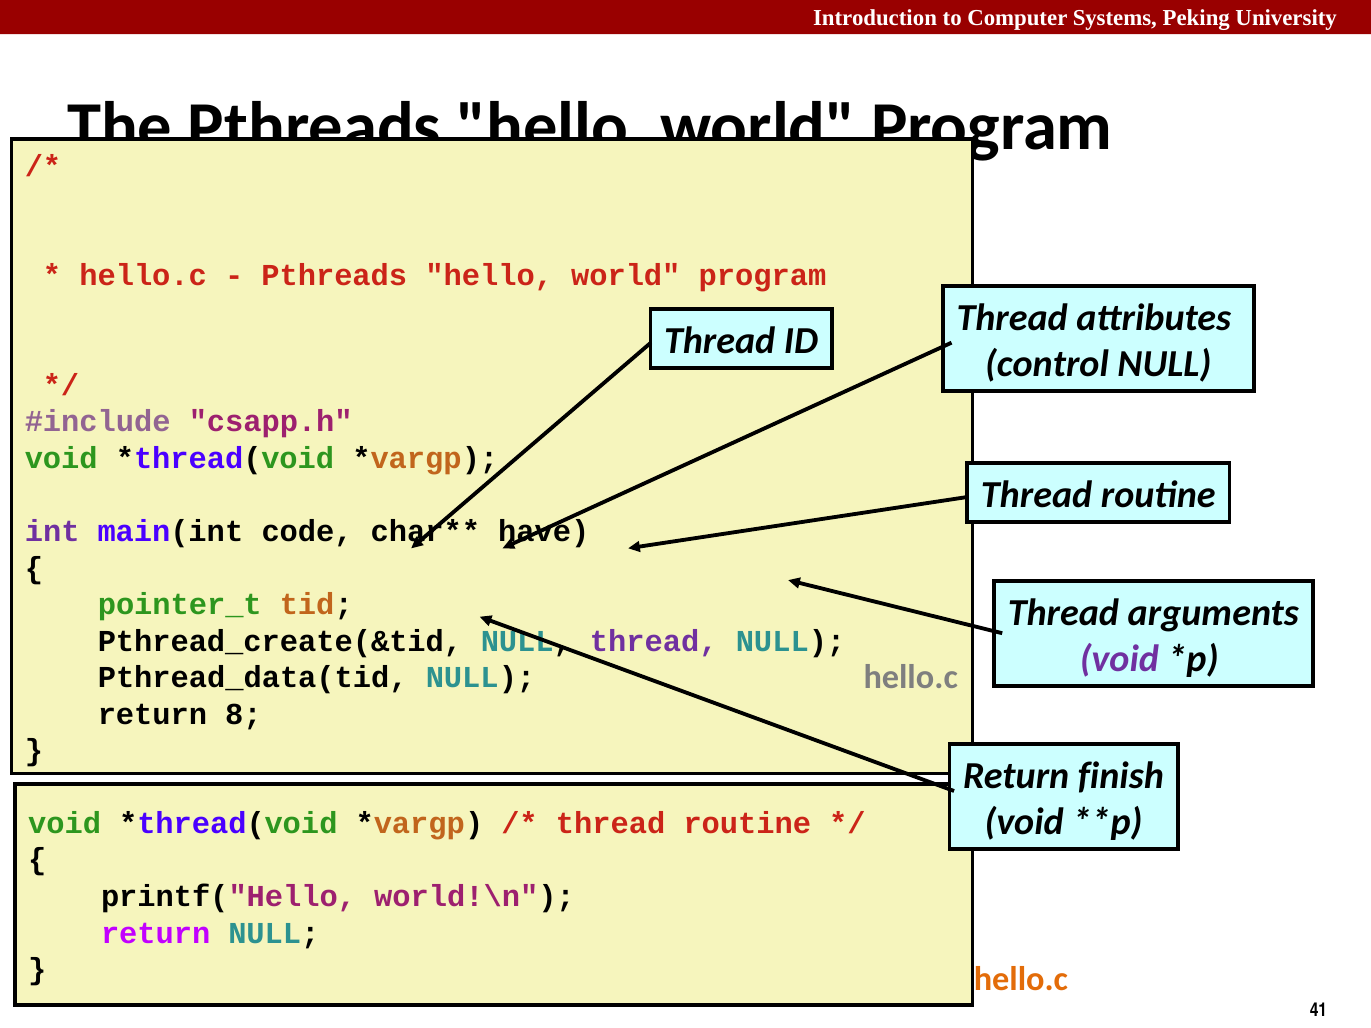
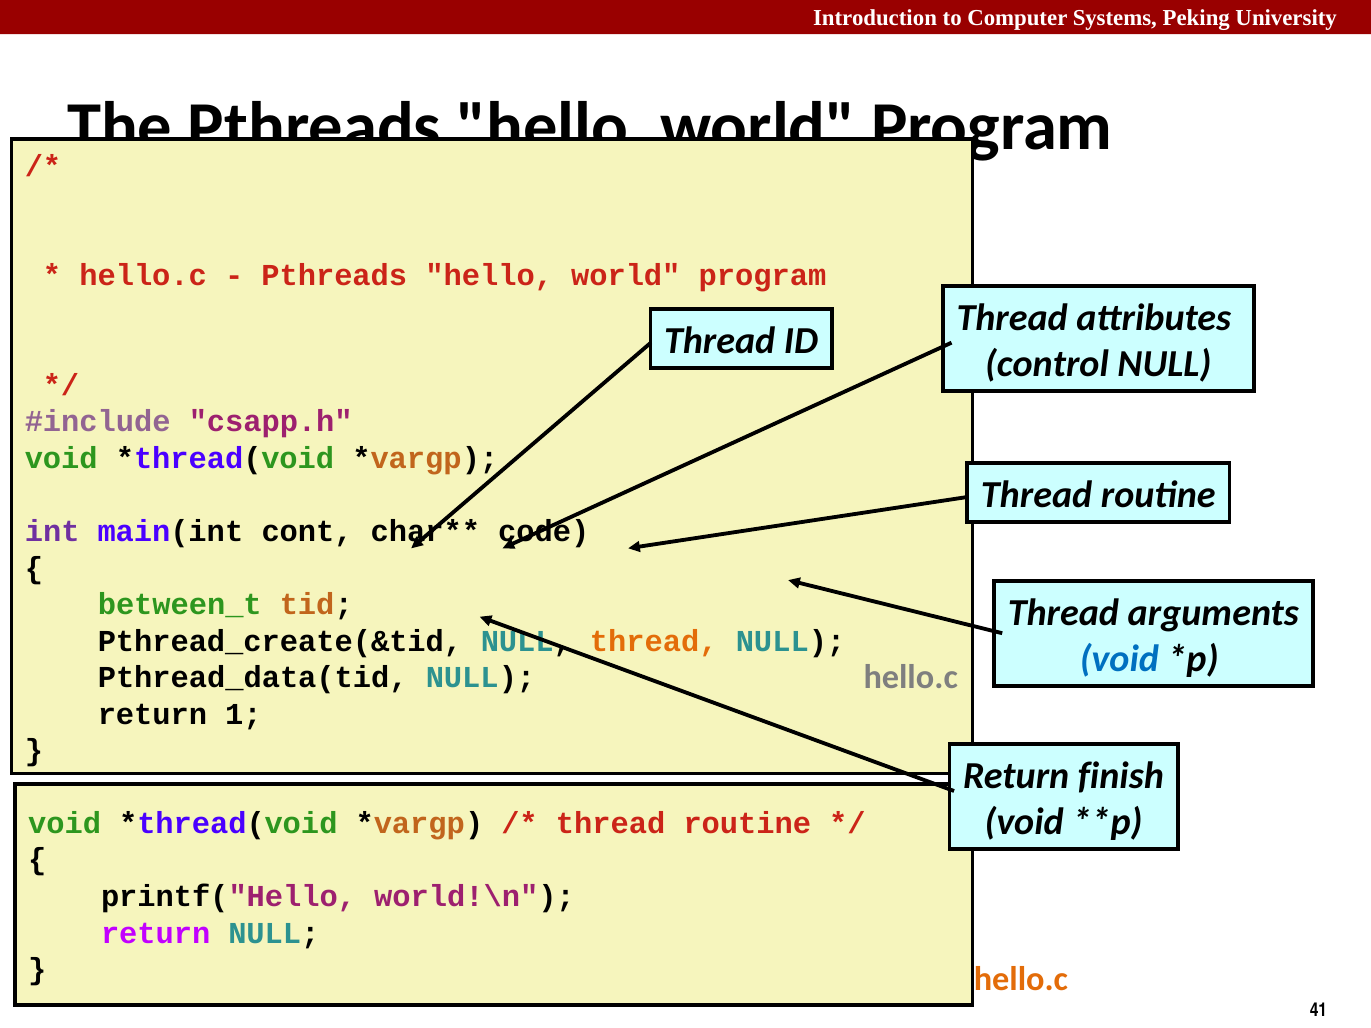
code: code -> cont
have: have -> code
pointer_t: pointer_t -> between_t
thread at (654, 641) colour: purple -> orange
void at (1119, 659) colour: purple -> blue
8: 8 -> 1
